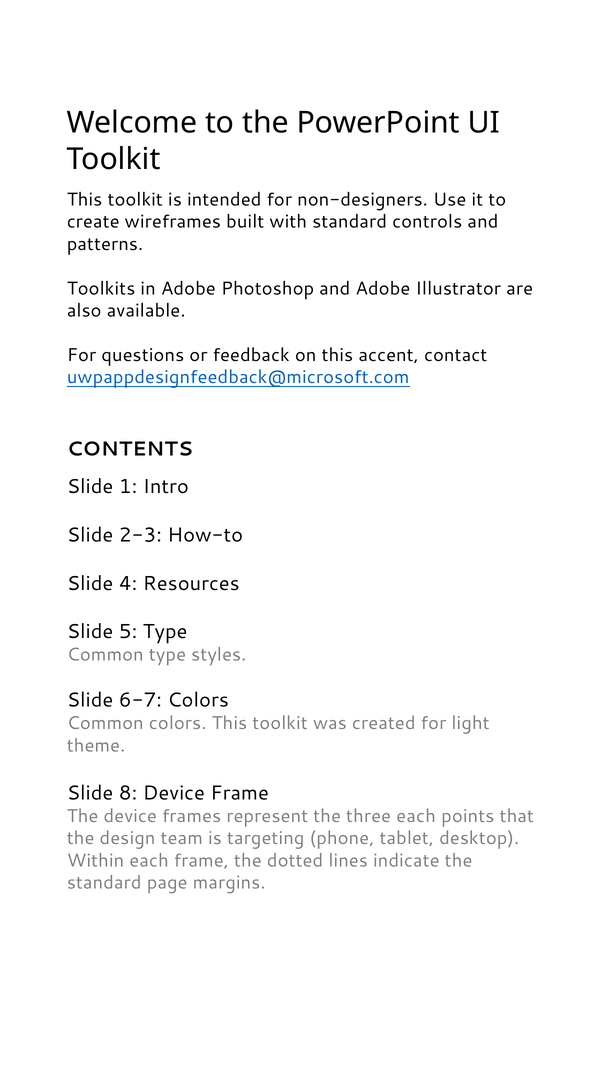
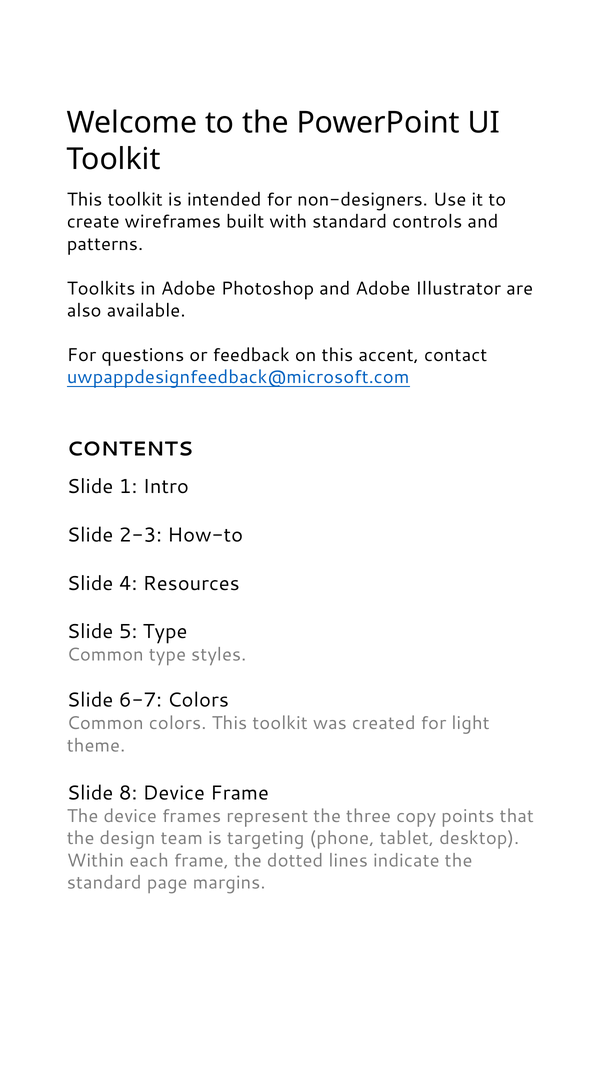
three each: each -> copy
